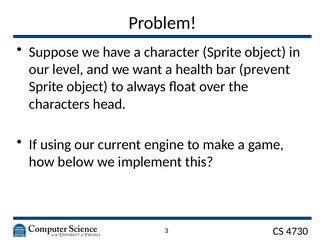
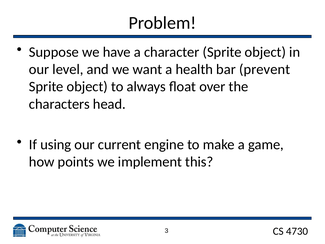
below: below -> points
